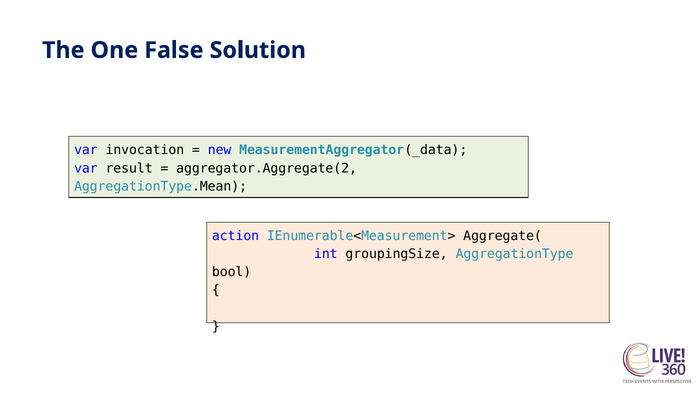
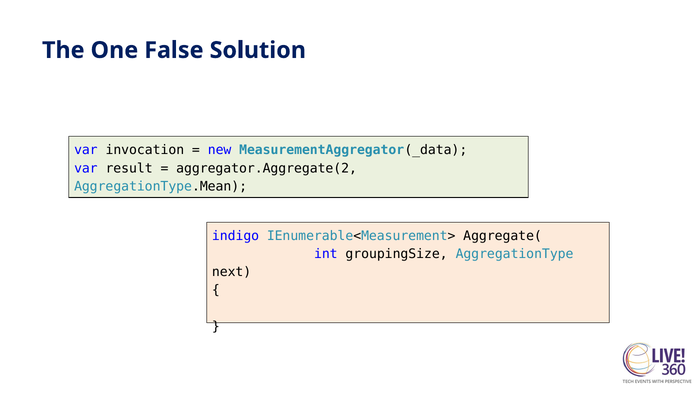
action: action -> indigo
bool: bool -> next
